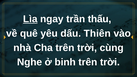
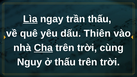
Cha underline: none -> present
Nghe: Nghe -> Nguy
ở binh: binh -> thấu
